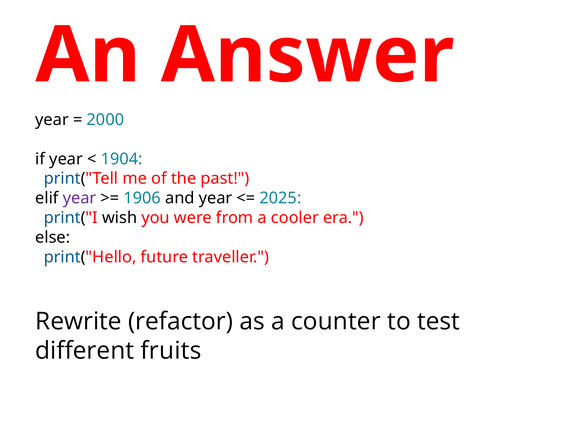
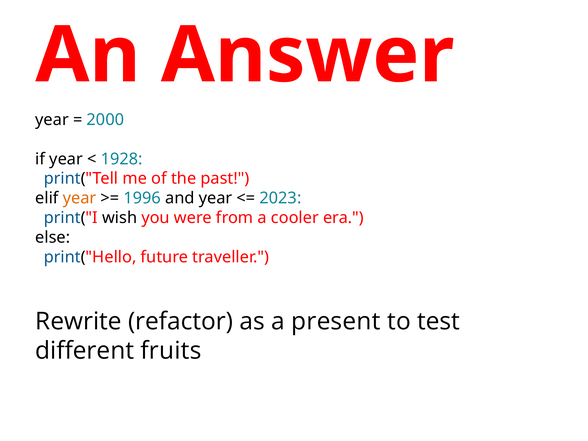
1904: 1904 -> 1928
year at (80, 198) colour: purple -> orange
1906: 1906 -> 1996
2025: 2025 -> 2023
counter: counter -> present
